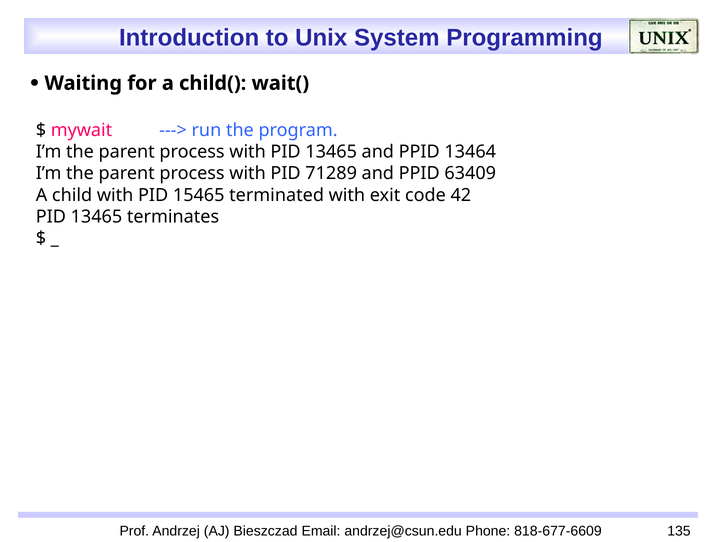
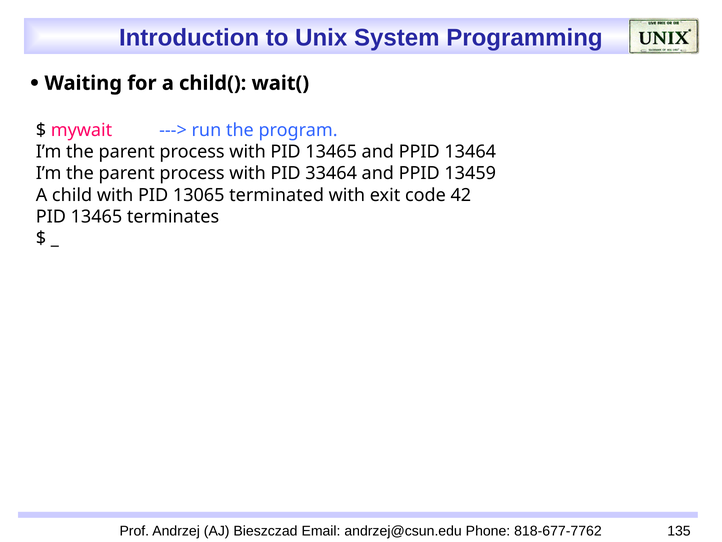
71289: 71289 -> 33464
63409: 63409 -> 13459
15465: 15465 -> 13065
818-677-6609: 818-677-6609 -> 818-677-7762
